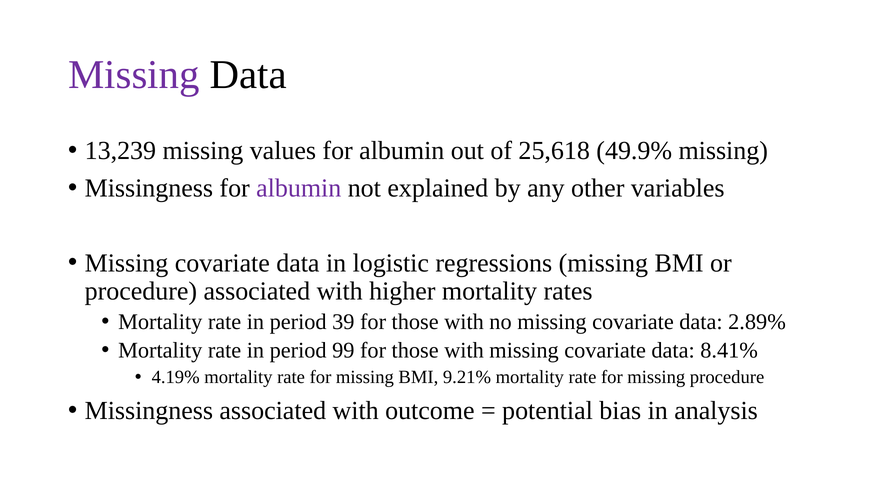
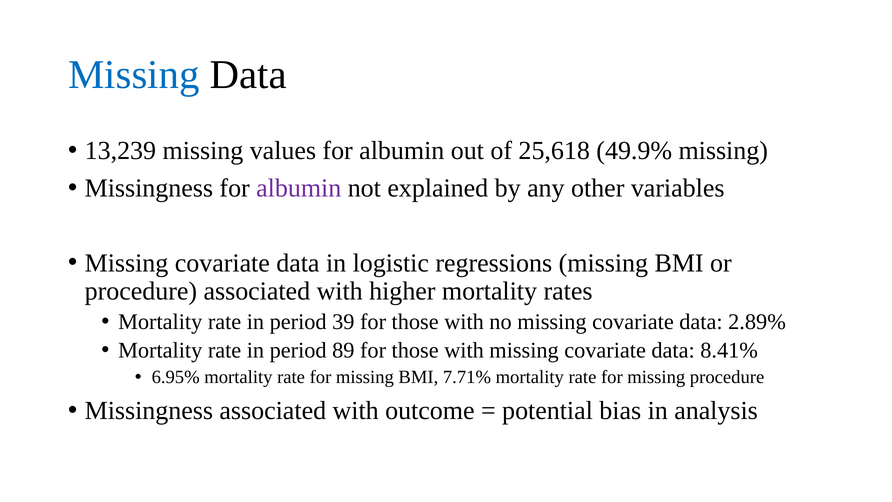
Missing at (134, 75) colour: purple -> blue
99: 99 -> 89
4.19%: 4.19% -> 6.95%
9.21%: 9.21% -> 7.71%
